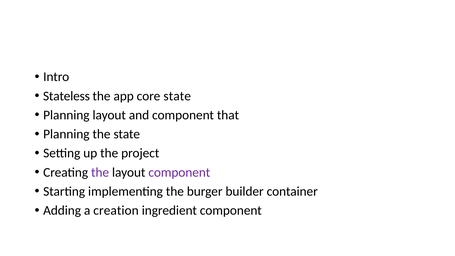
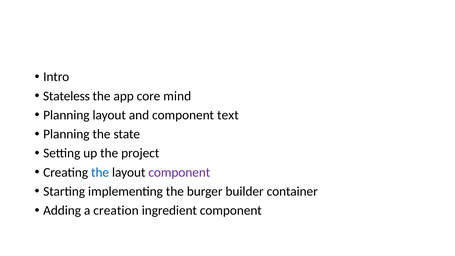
core state: state -> mind
that: that -> text
the at (100, 172) colour: purple -> blue
